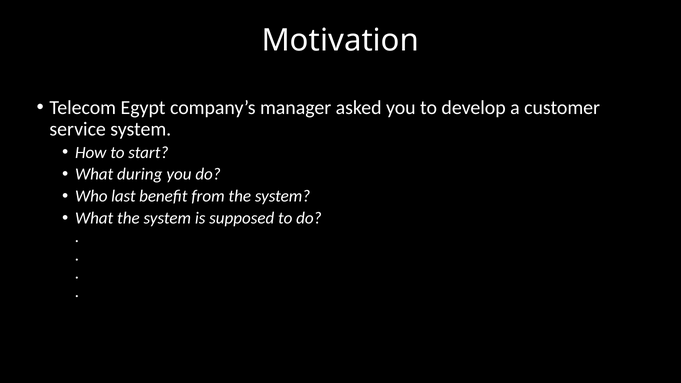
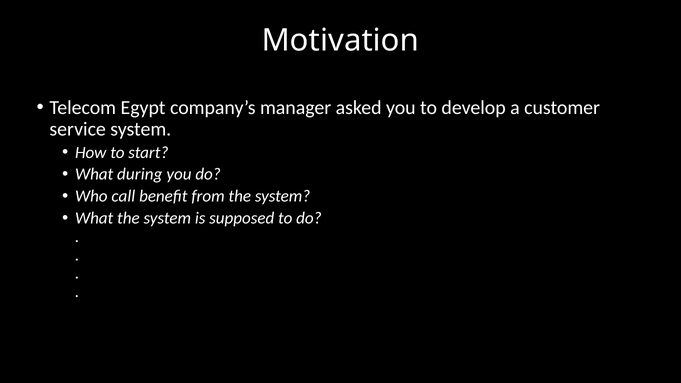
last: last -> call
